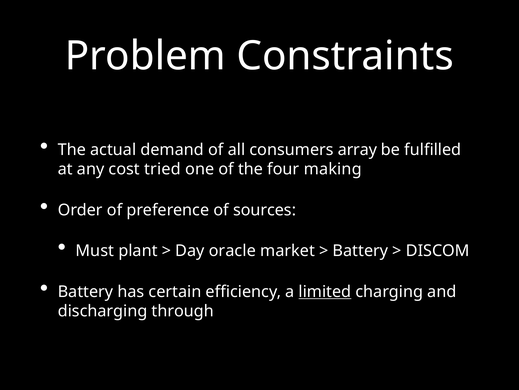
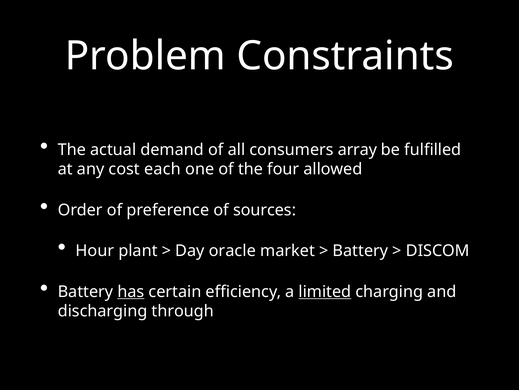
tried: tried -> each
making: making -> allowed
Must: Must -> Hour
has underline: none -> present
